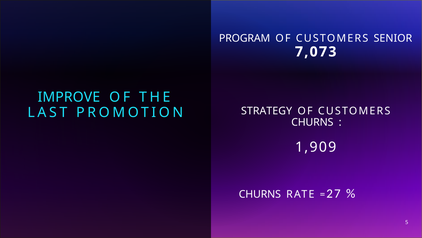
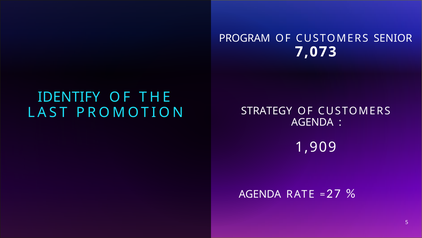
IMPROVE: IMPROVE -> IDENTIFY
CHURNS at (312, 122): CHURNS -> AGENDA
CHURNS at (260, 194): CHURNS -> AGENDA
